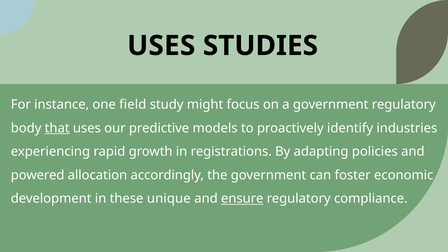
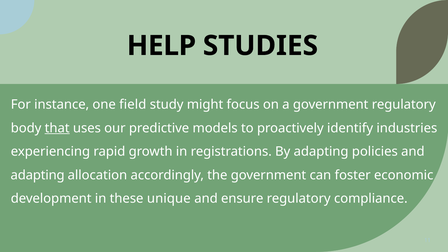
USES at (161, 46): USES -> HELP
powered at (38, 175): powered -> adapting
ensure underline: present -> none
